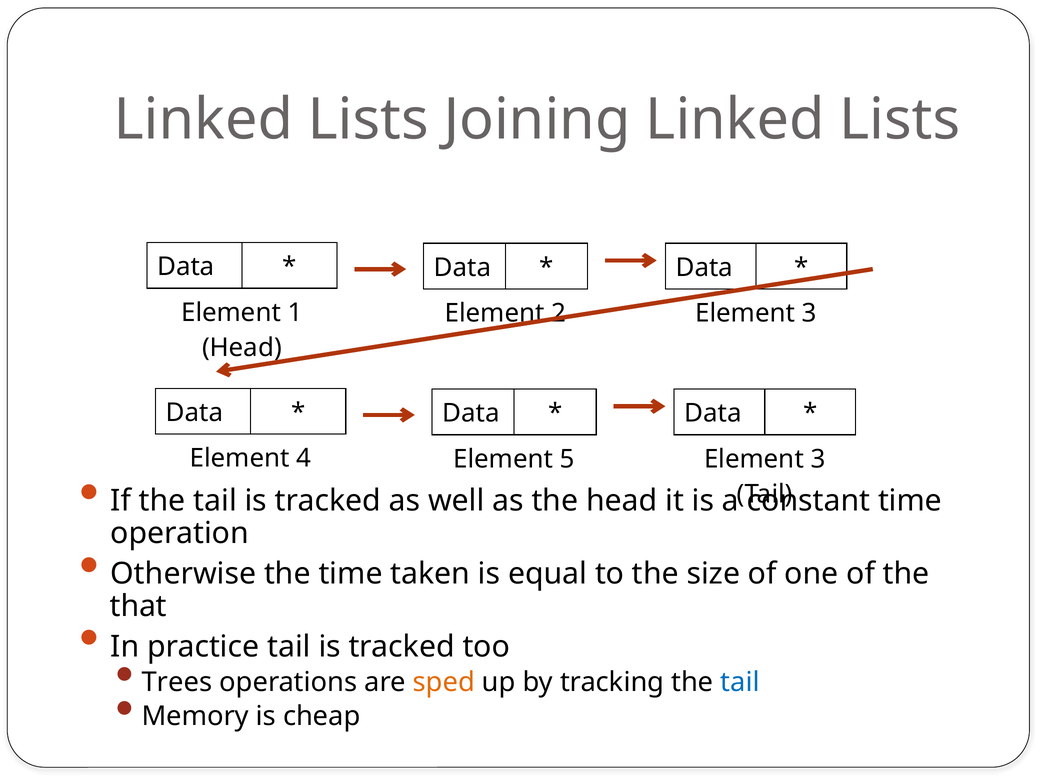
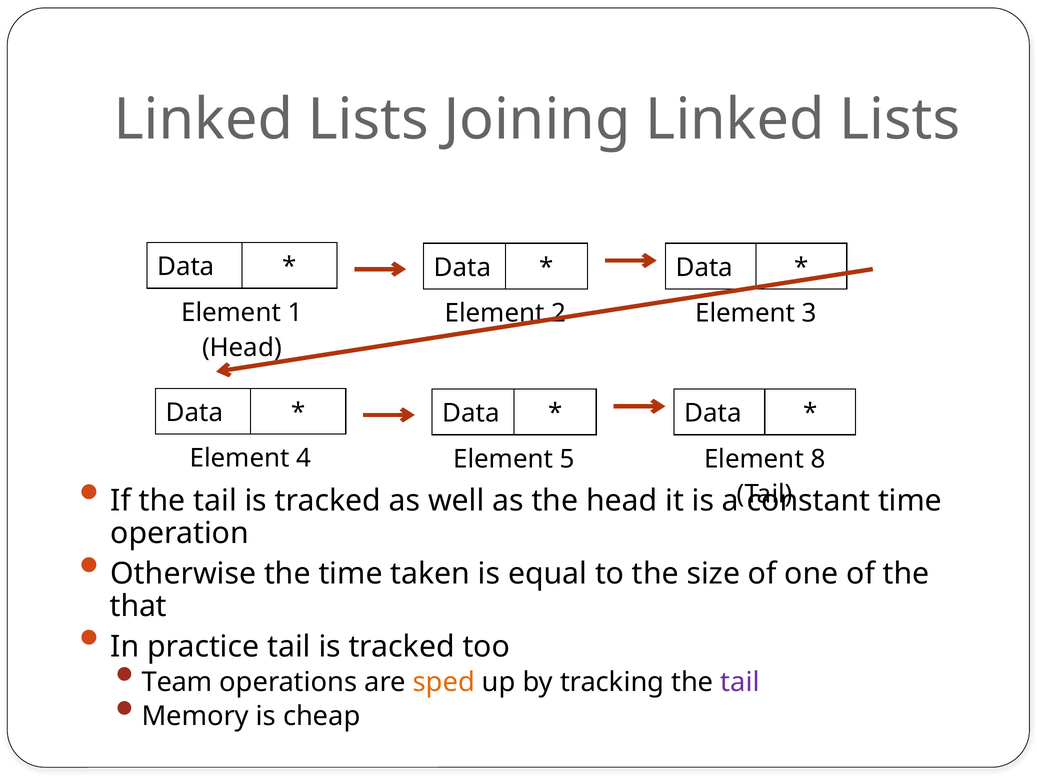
3 at (818, 459): 3 -> 8
Trees: Trees -> Team
tail at (740, 682) colour: blue -> purple
